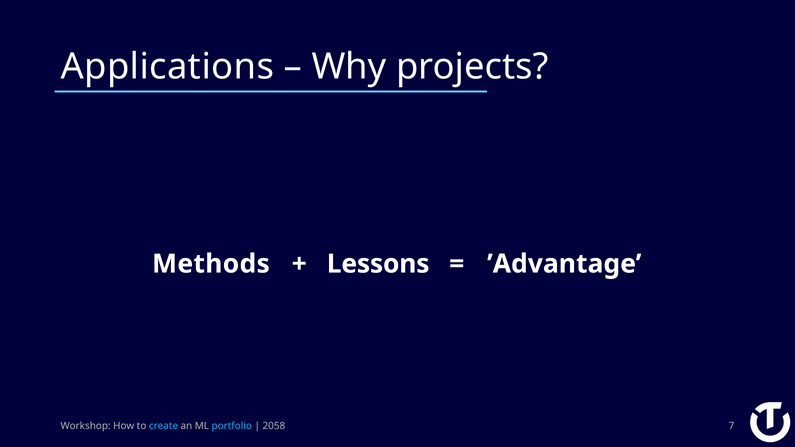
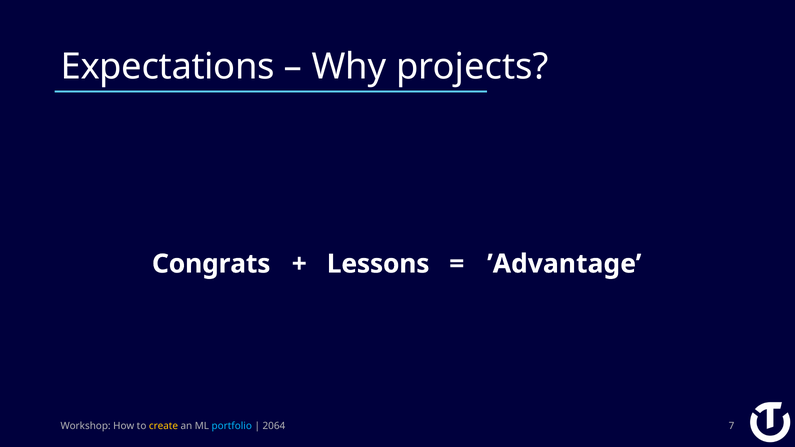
Applications: Applications -> Expectations
Methods: Methods -> Congrats
create colour: light blue -> yellow
2058: 2058 -> 2064
